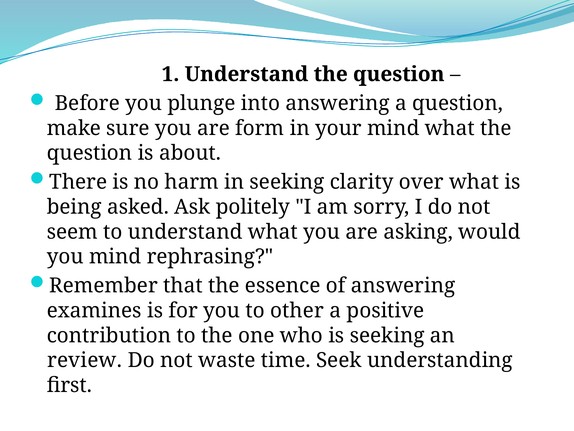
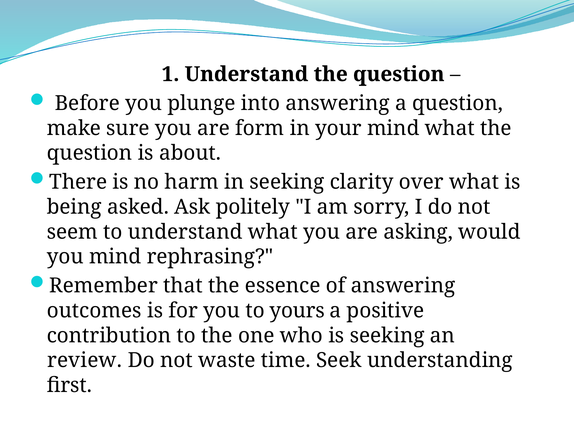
examines: examines -> outcomes
other: other -> yours
